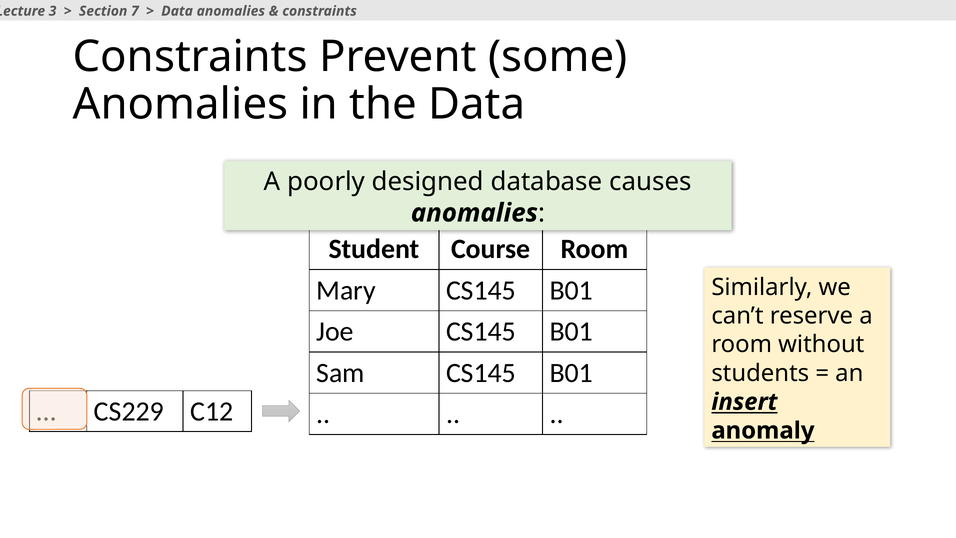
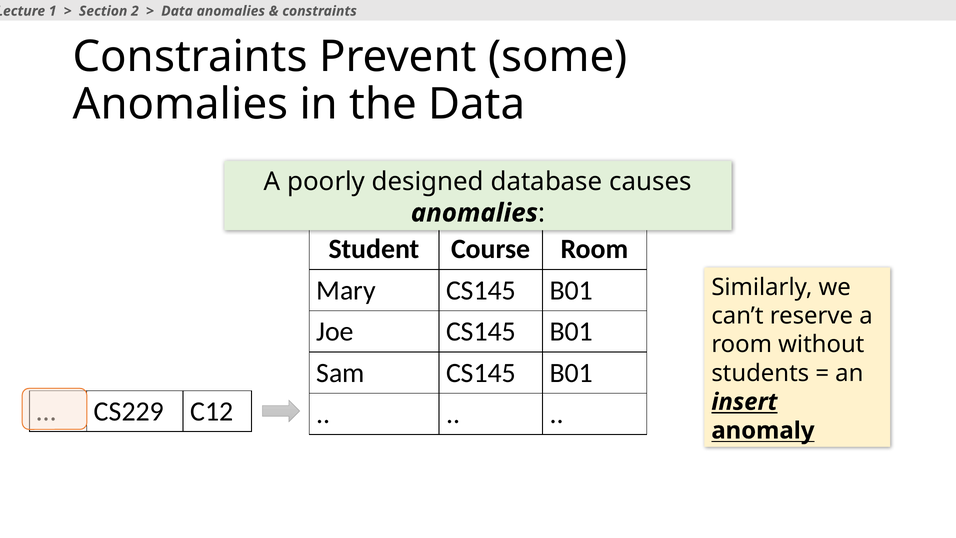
3: 3 -> 1
7: 7 -> 2
